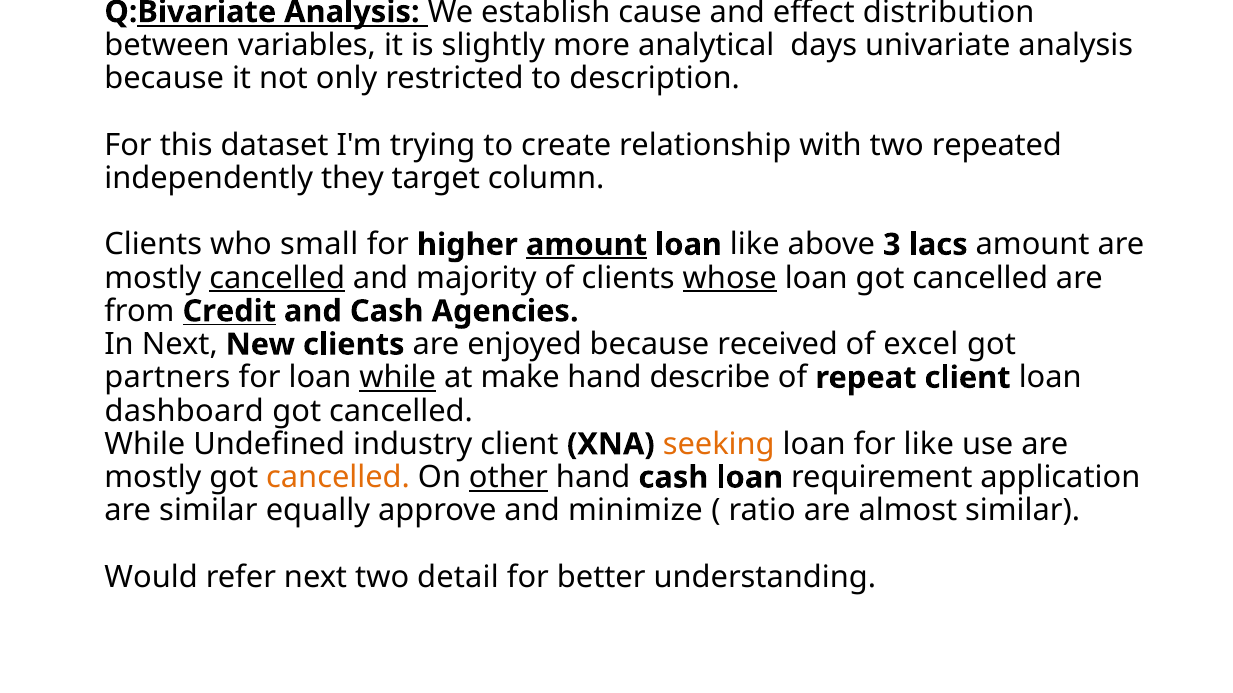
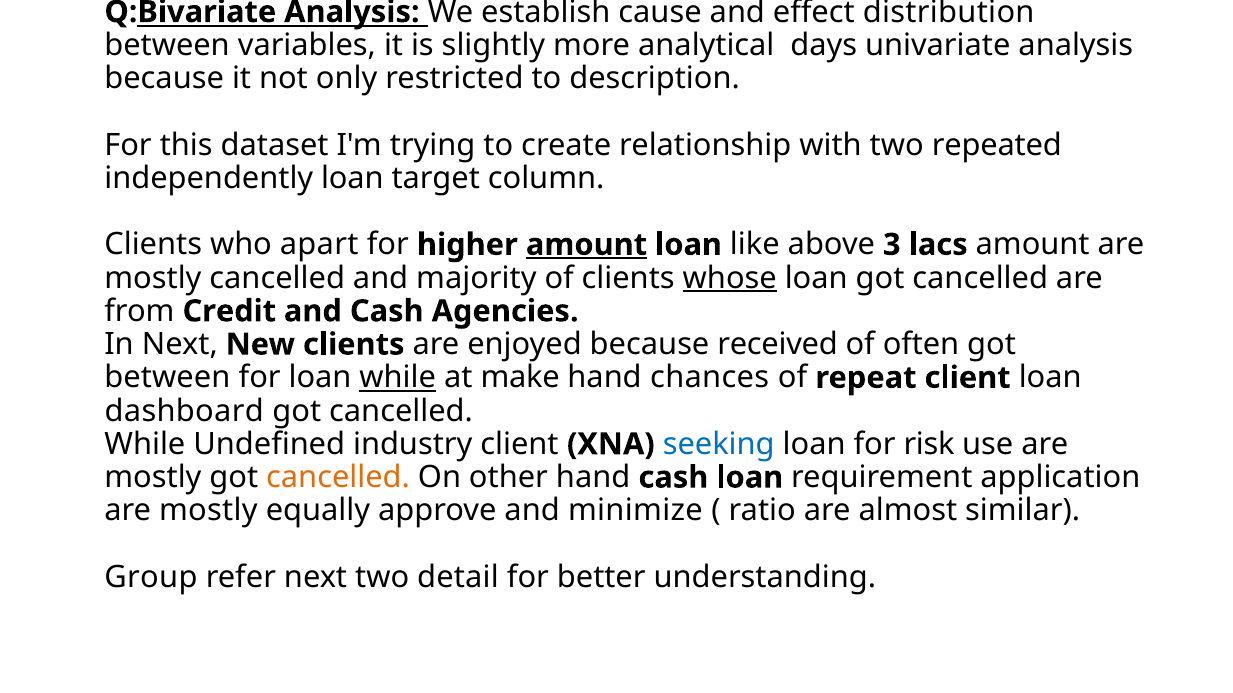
independently they: they -> loan
small: small -> apart
cancelled at (277, 278) underline: present -> none
Credit underline: present -> none
excel: excel -> often
partners at (167, 378): partners -> between
describe: describe -> chances
seeking colour: orange -> blue
for like: like -> risk
other underline: present -> none
similar at (208, 511): similar -> mostly
Would: Would -> Group
